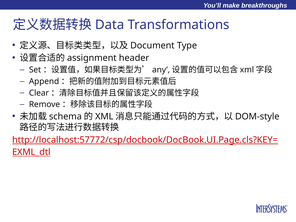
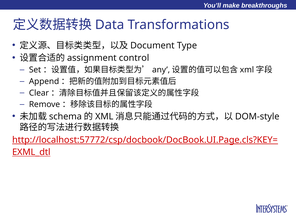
header: header -> control
